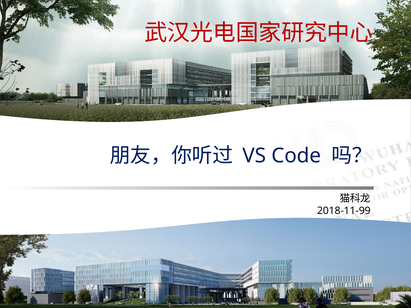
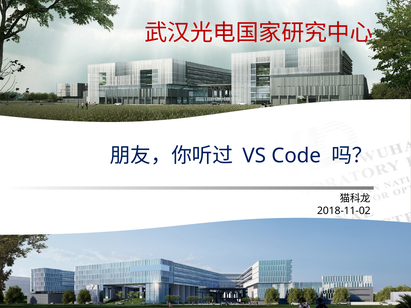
2018-11-99: 2018-11-99 -> 2018-11-02
